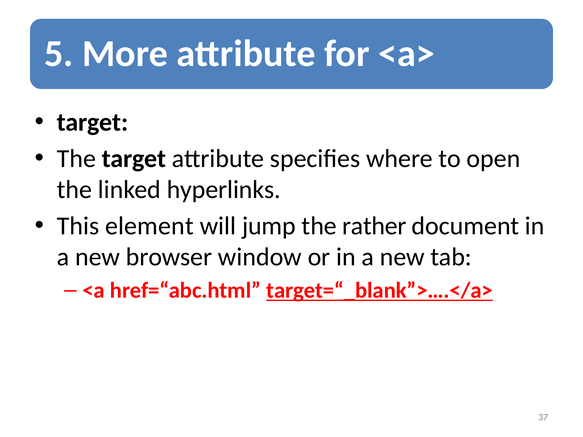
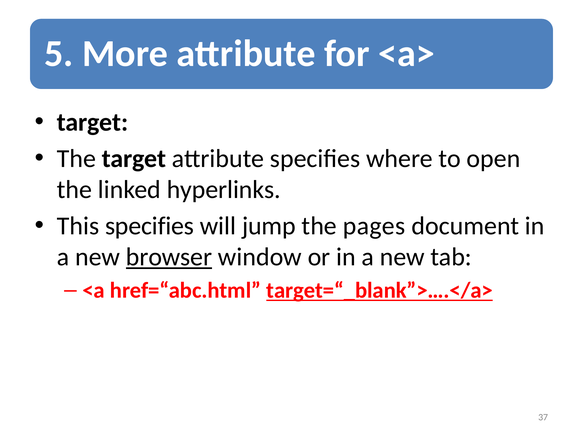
This element: element -> specifies
rather: rather -> pages
browser underline: none -> present
